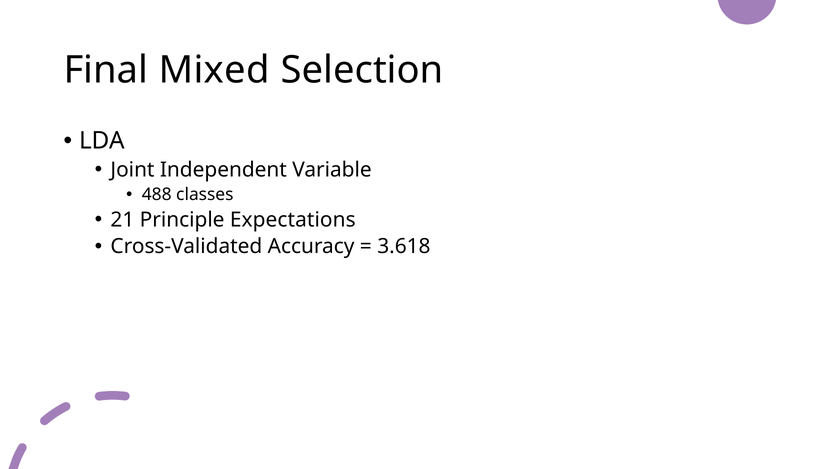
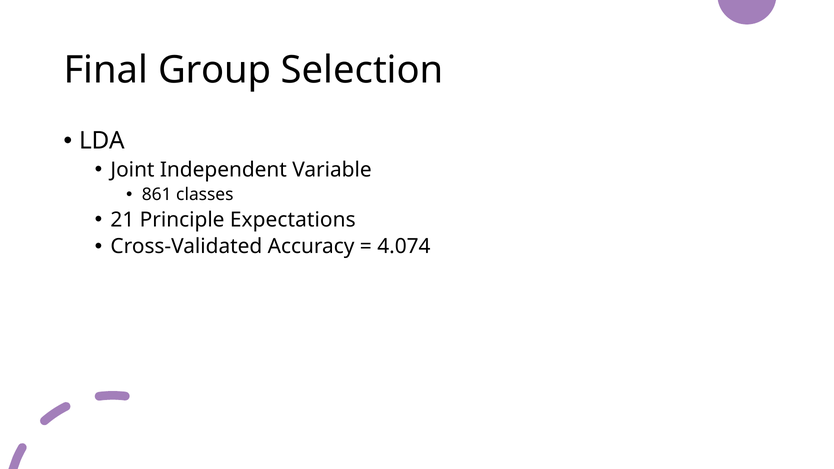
Mixed: Mixed -> Group
488: 488 -> 861
3.618: 3.618 -> 4.074
